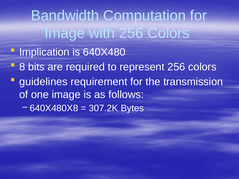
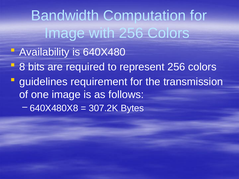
Implication: Implication -> Availability
